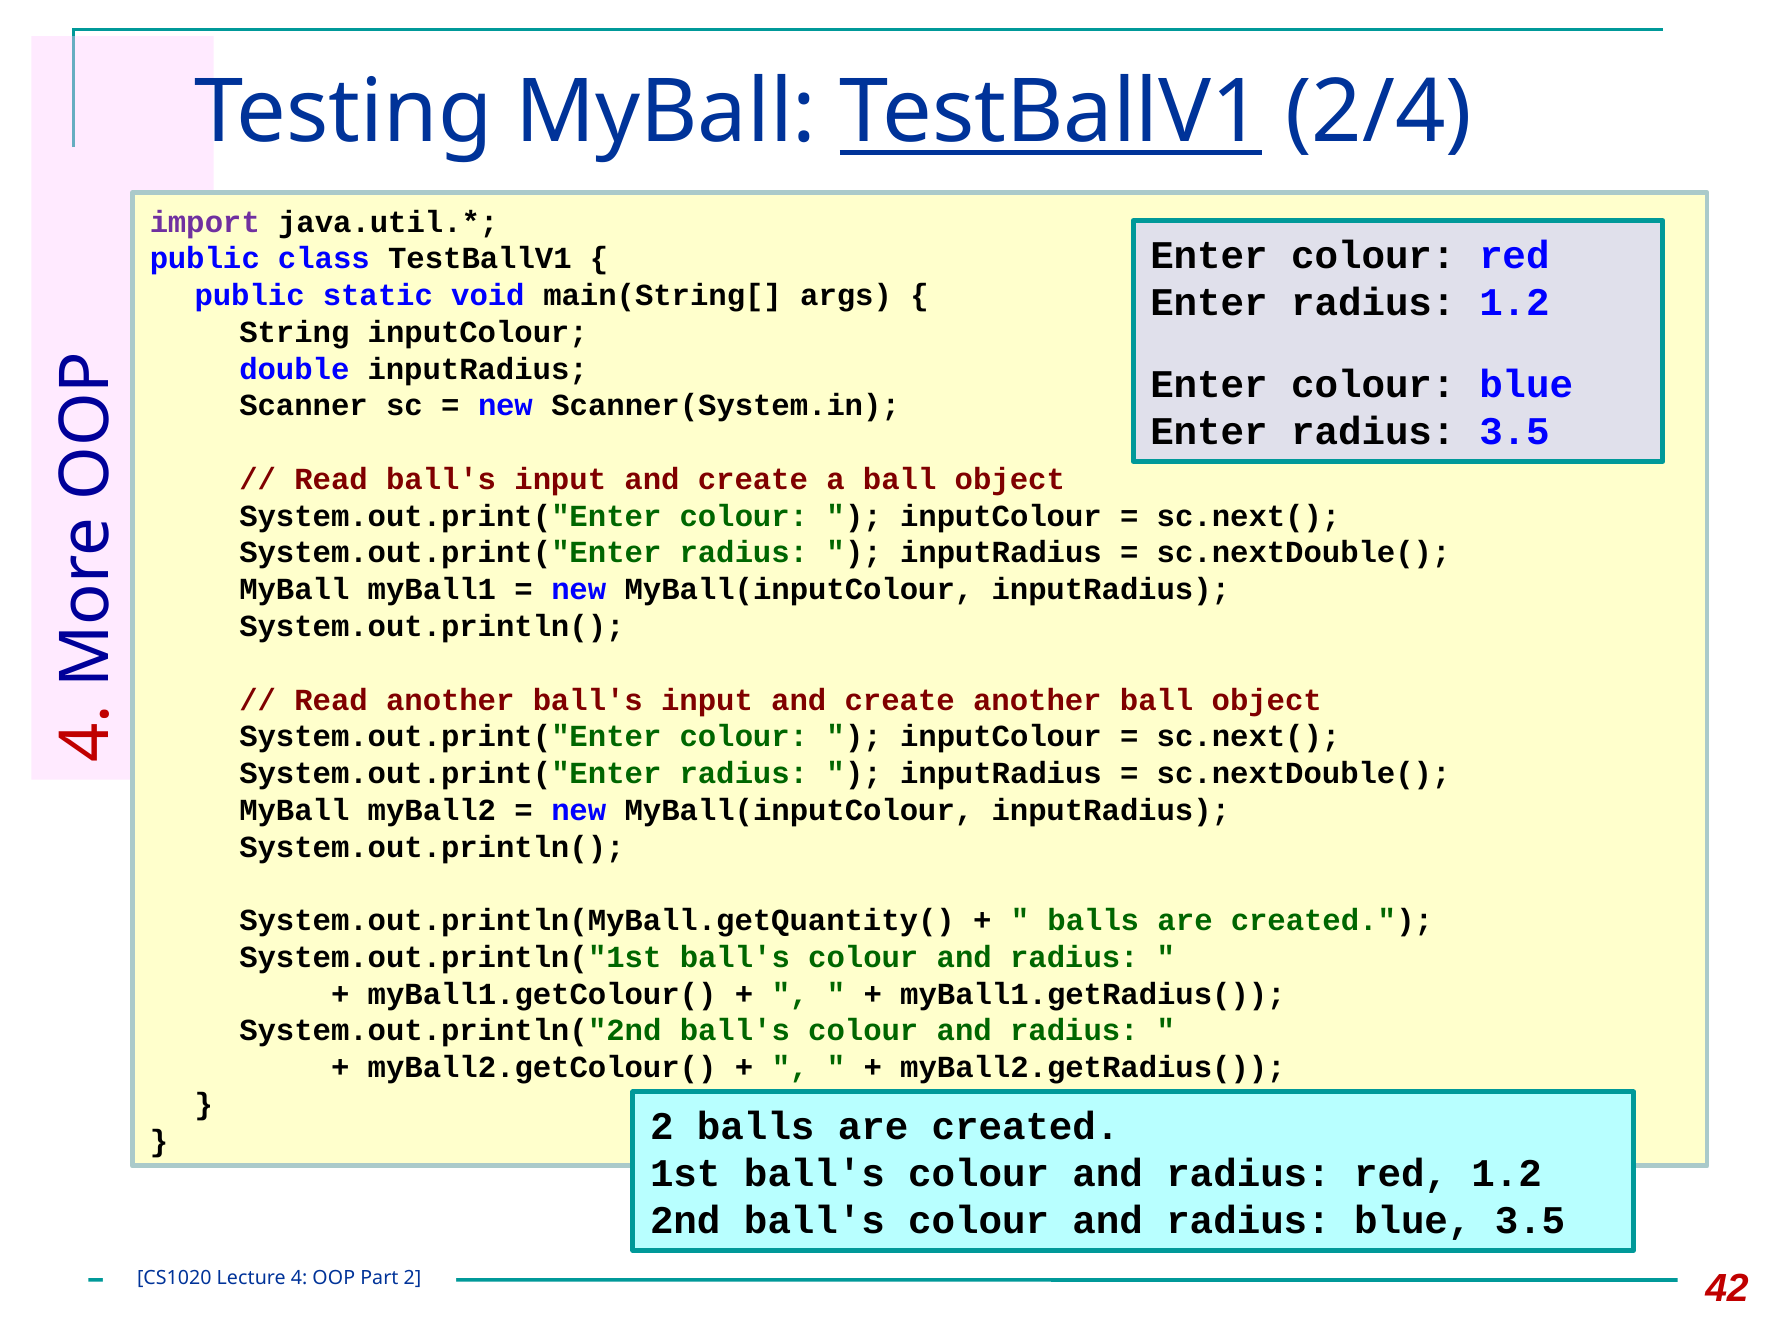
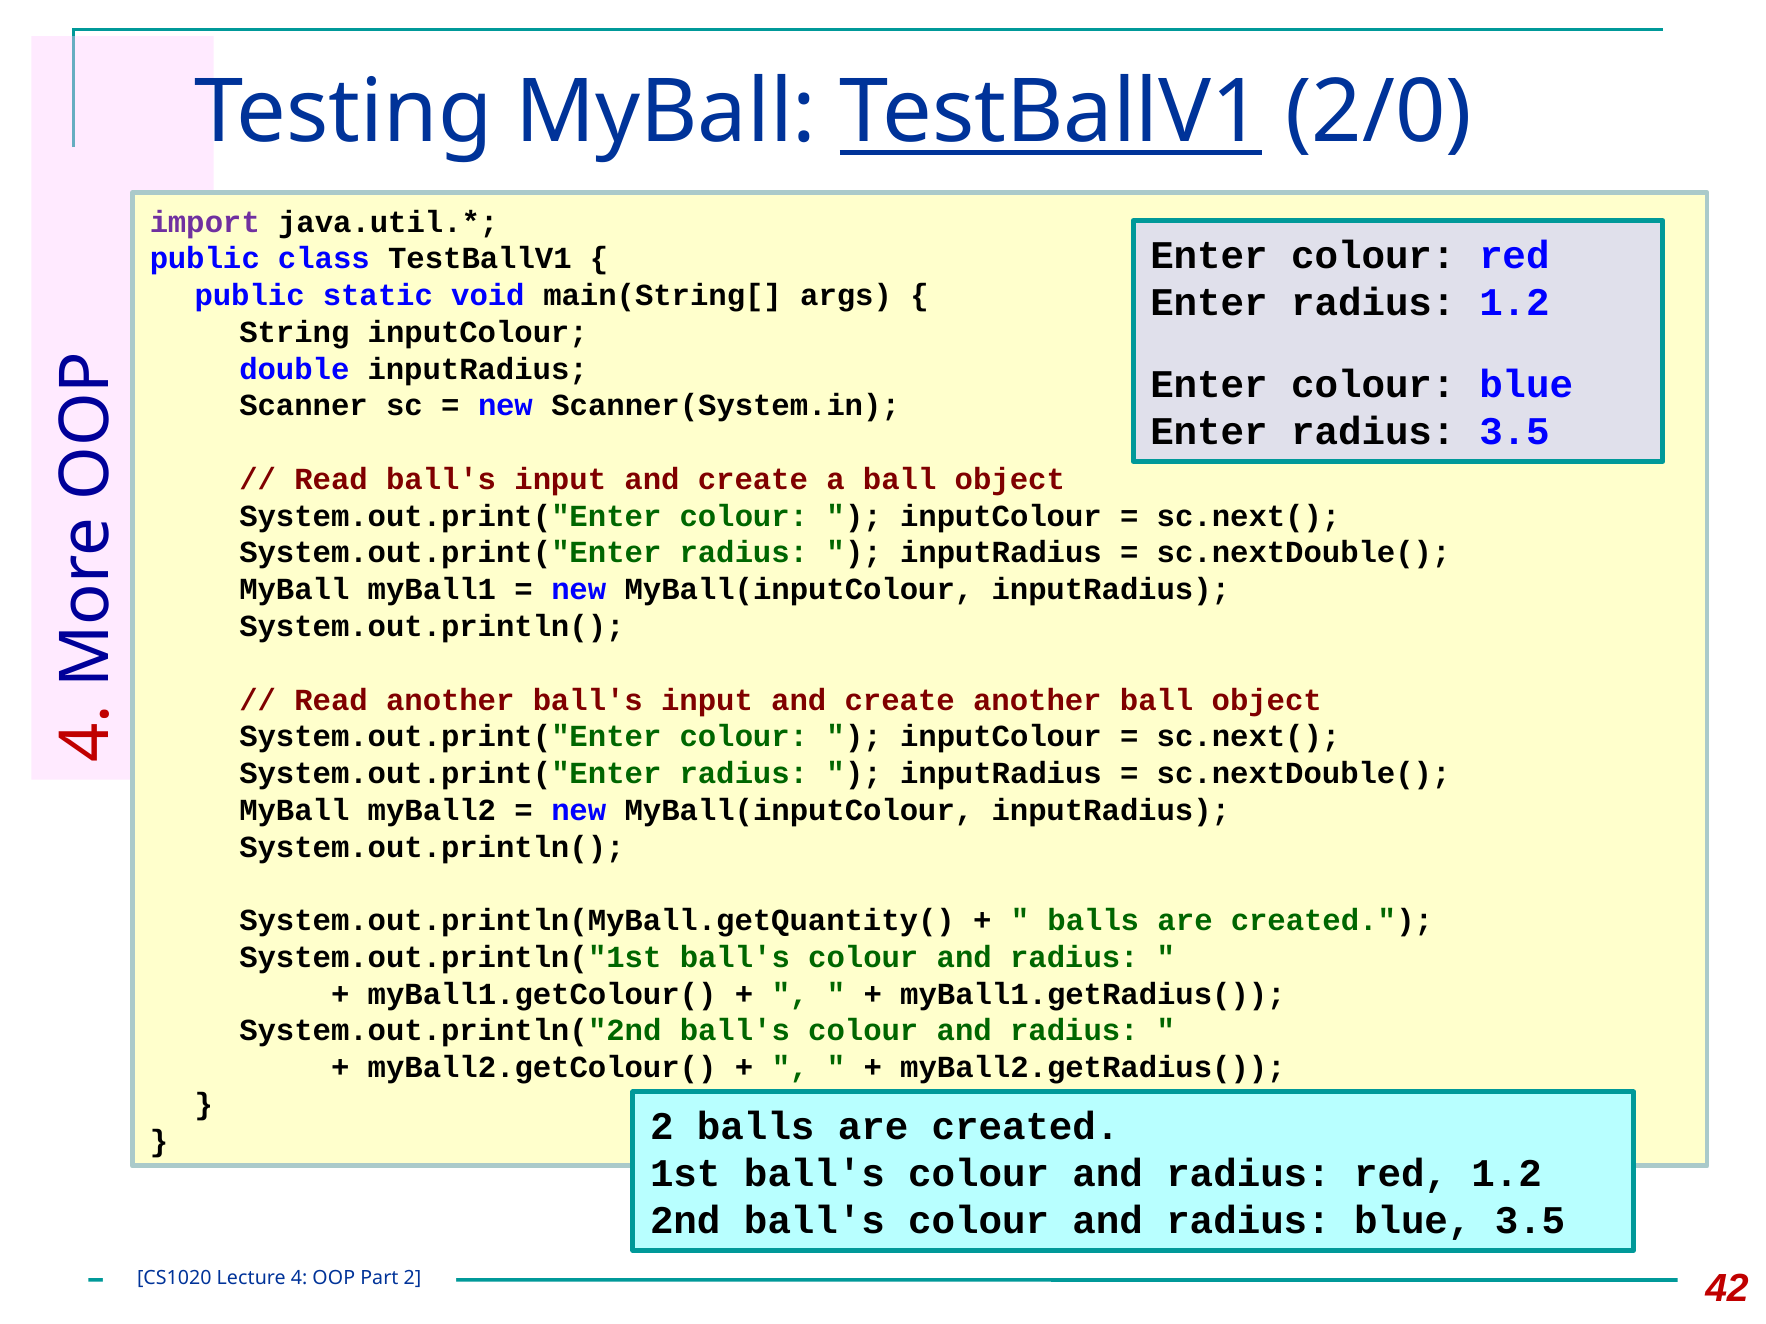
2/4: 2/4 -> 2/0
